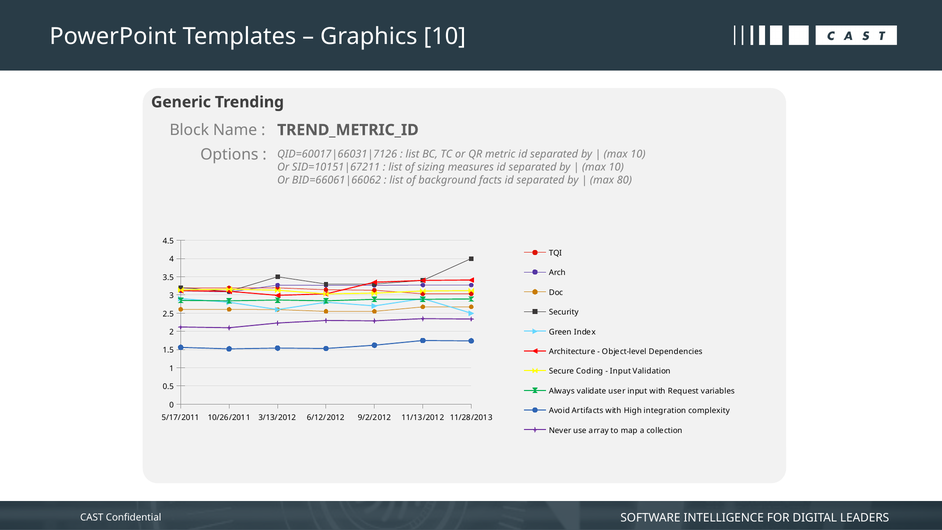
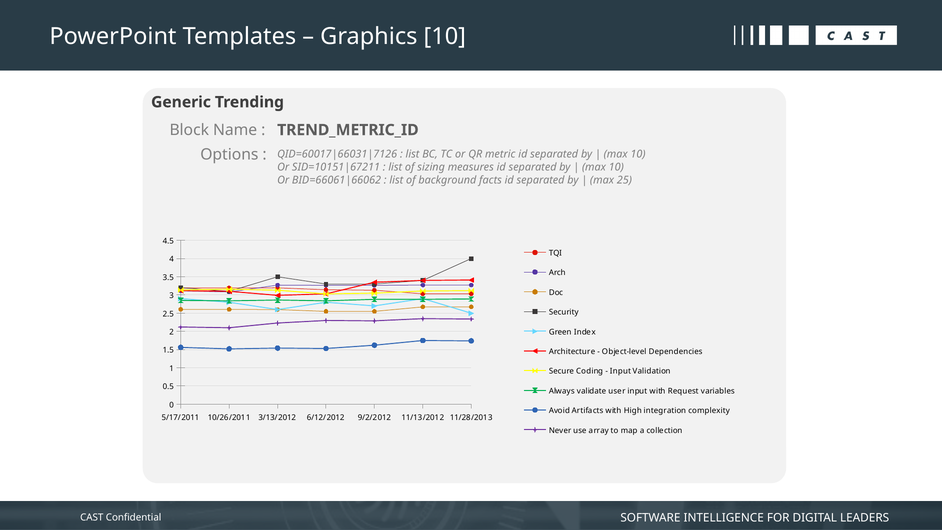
80: 80 -> 25
